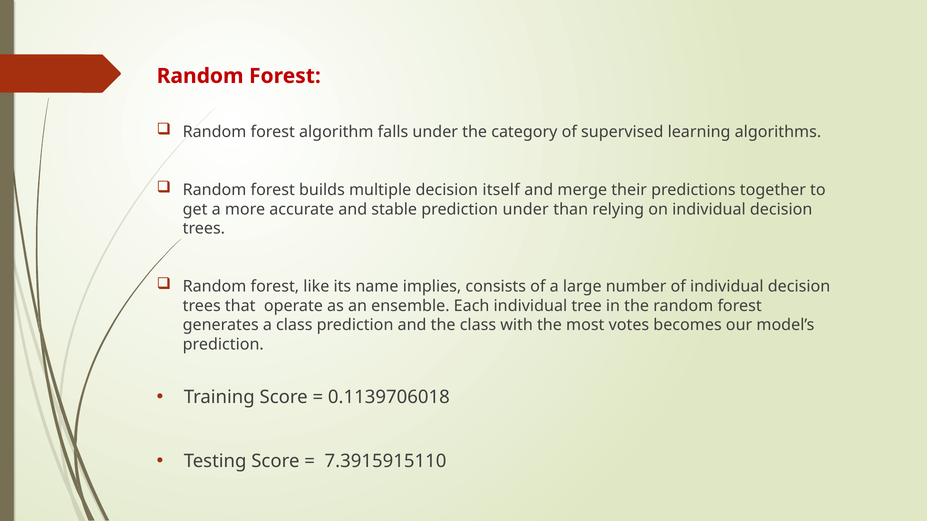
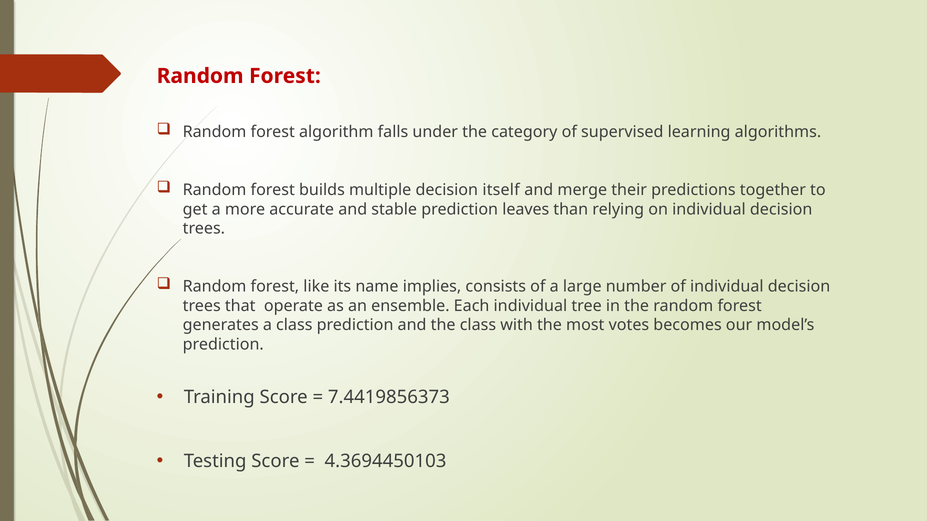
prediction under: under -> leaves
0.1139706018: 0.1139706018 -> 7.4419856373
7.3915915110: 7.3915915110 -> 4.3694450103
